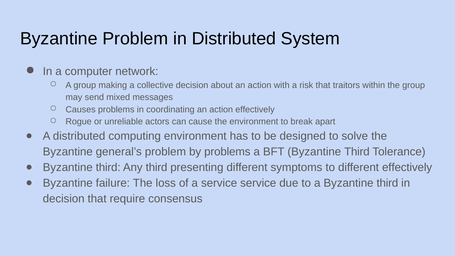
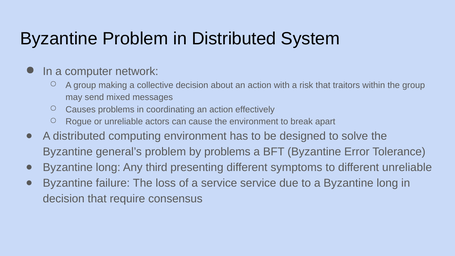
BFT Byzantine Third: Third -> Error
third at (108, 167): third -> long
different effectively: effectively -> unreliable
a Byzantine third: third -> long
